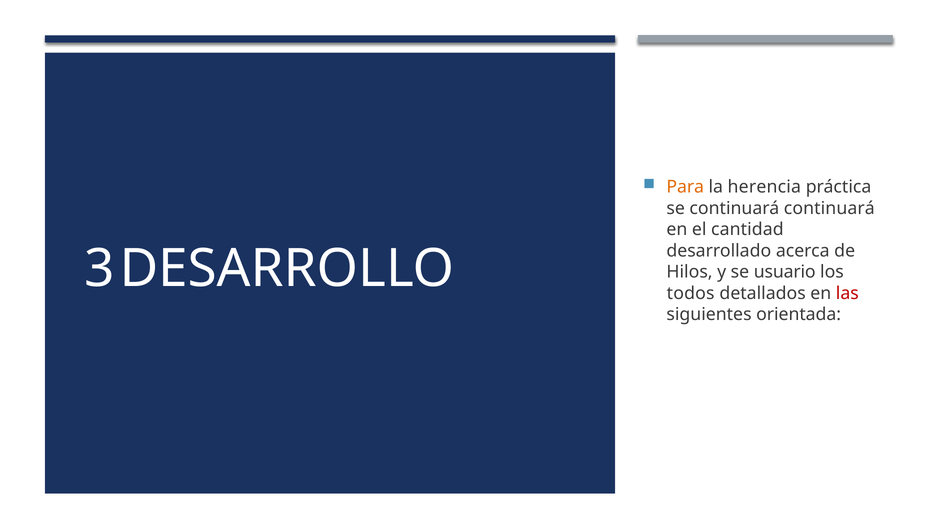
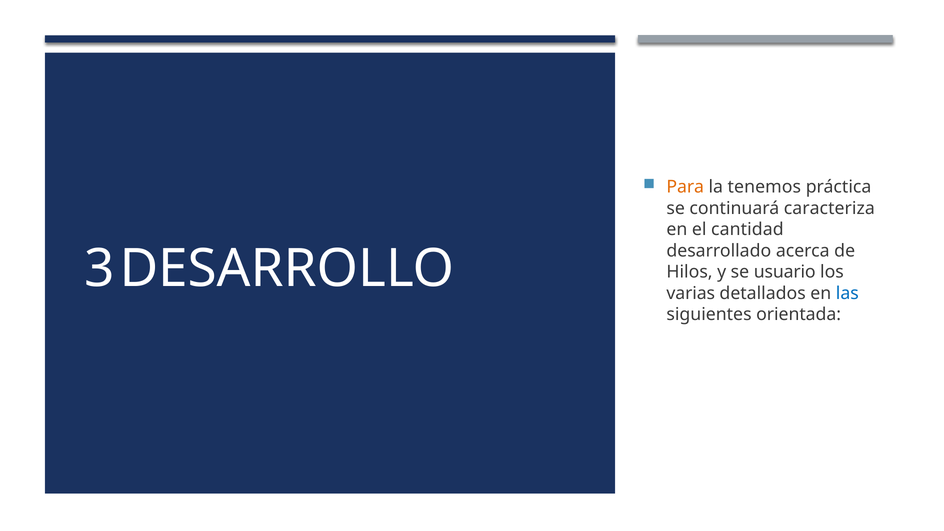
herencia: herencia -> tenemos
continuará continuará: continuará -> caracteriza
todos: todos -> varias
las colour: red -> blue
